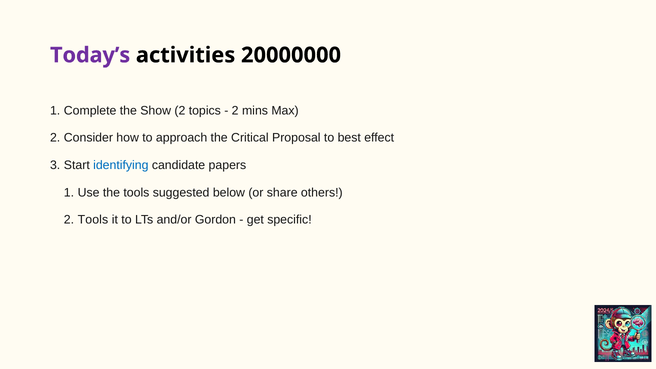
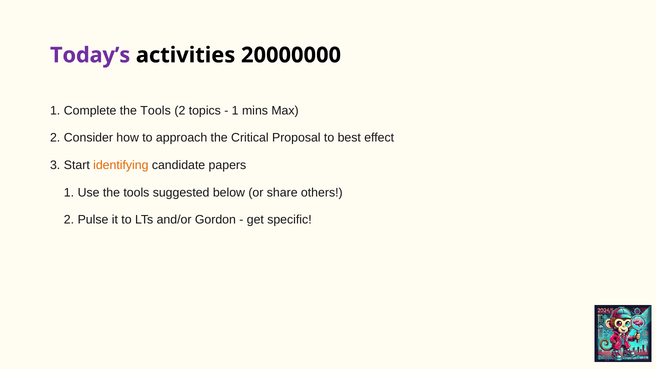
Complete the Show: Show -> Tools
2 at (235, 111): 2 -> 1
identifying colour: blue -> orange
2 Tools: Tools -> Pulse
